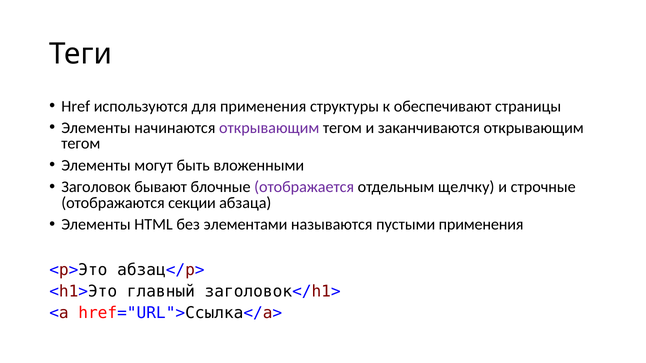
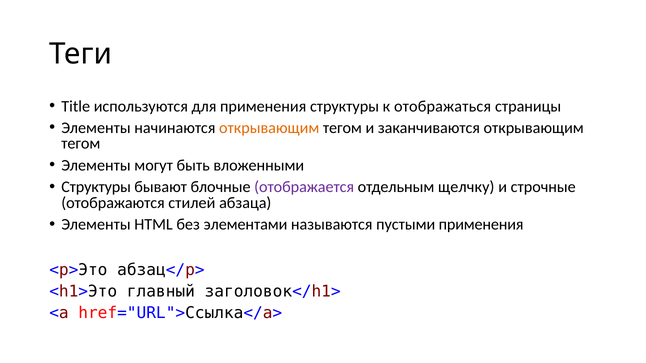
Href: Href -> Title
обеспечивают: обеспечивают -> отображаться
открывающим at (269, 128) colour: purple -> orange
Заголовок at (96, 187): Заголовок -> Структуры
секции: секции -> стилей
